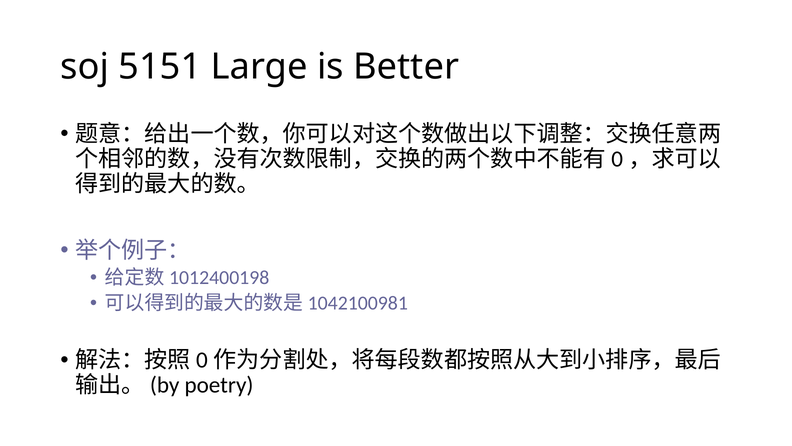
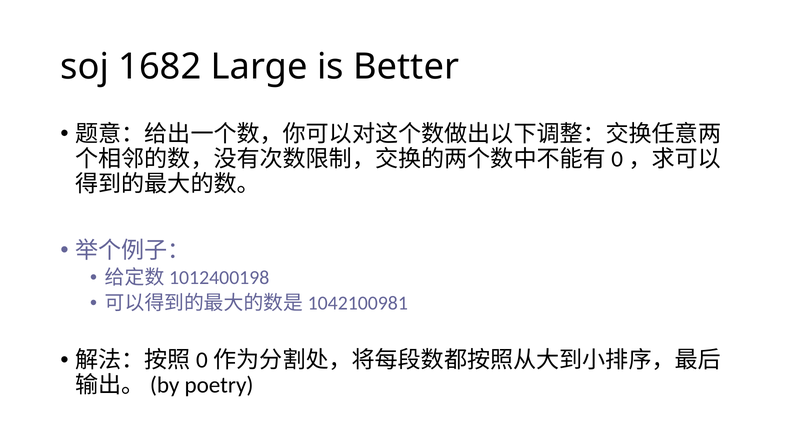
5151: 5151 -> 1682
